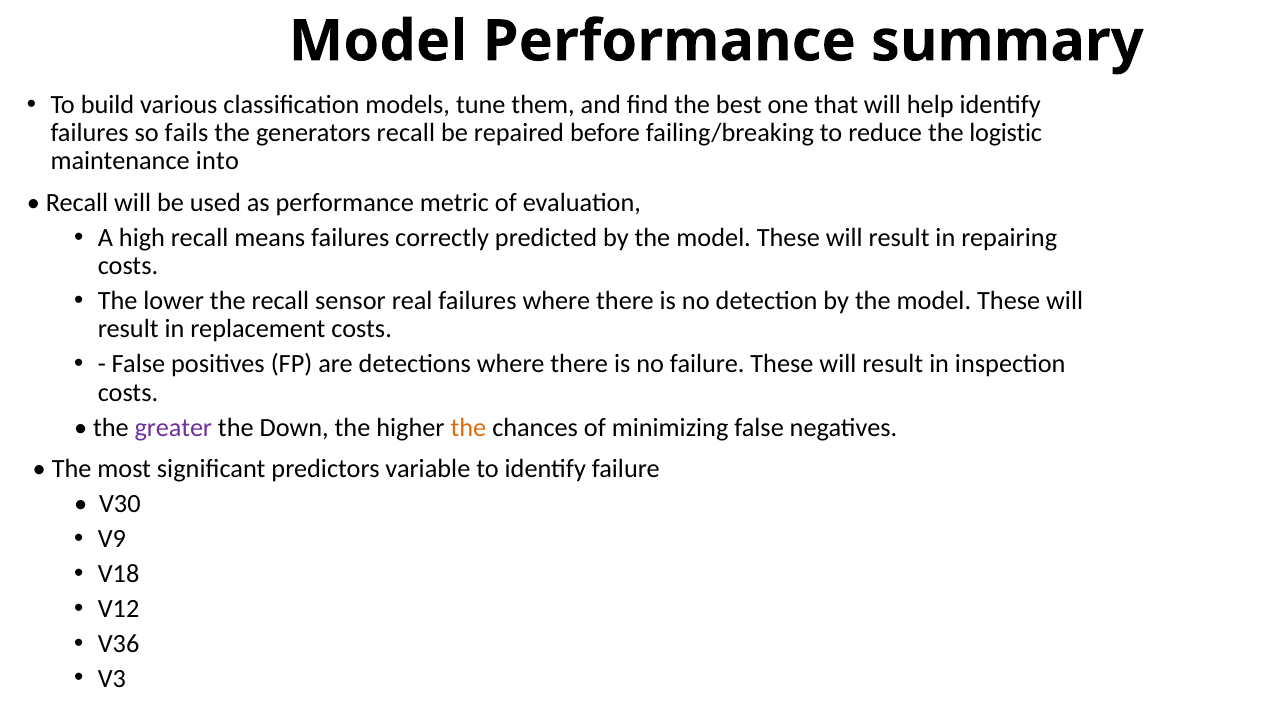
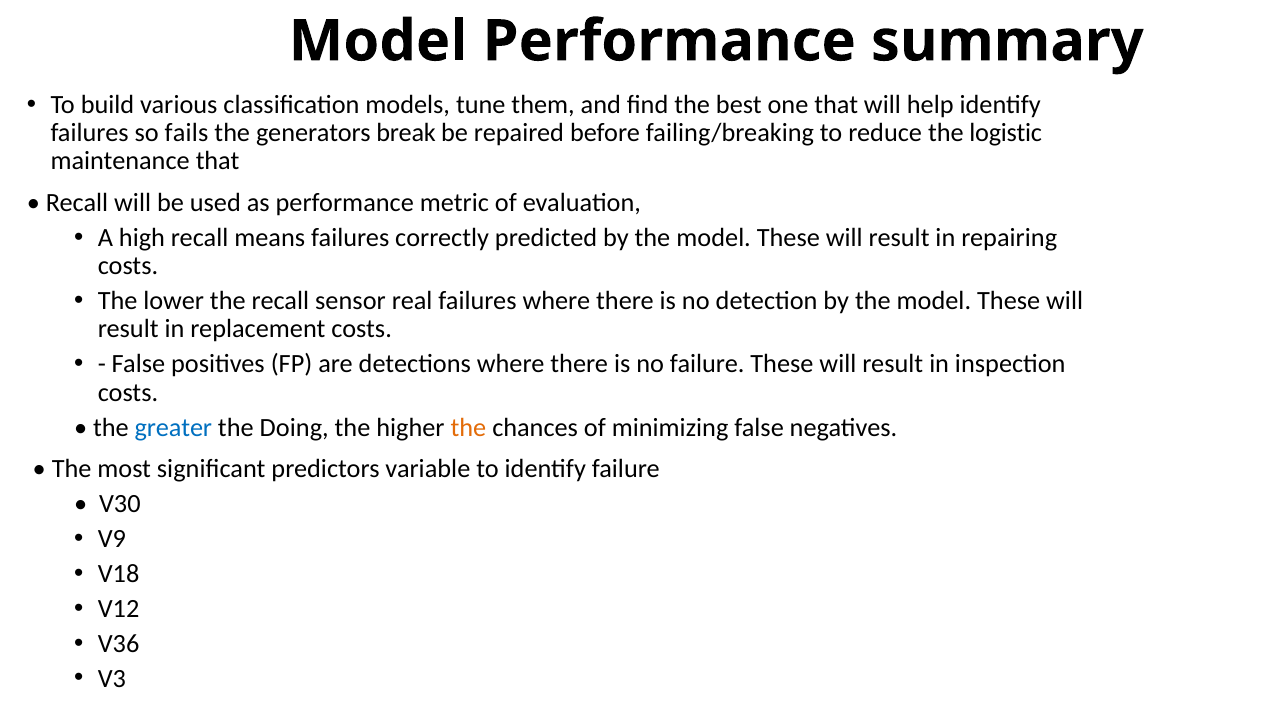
generators recall: recall -> break
maintenance into: into -> that
greater colour: purple -> blue
Down: Down -> Doing
